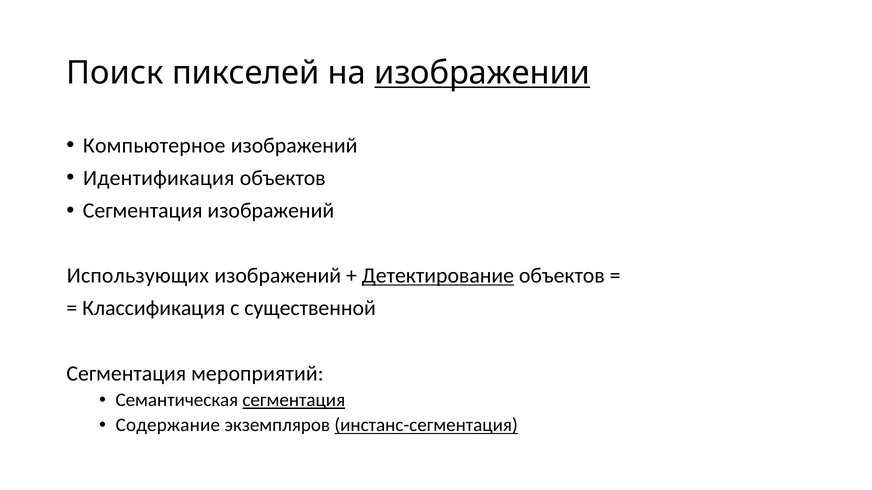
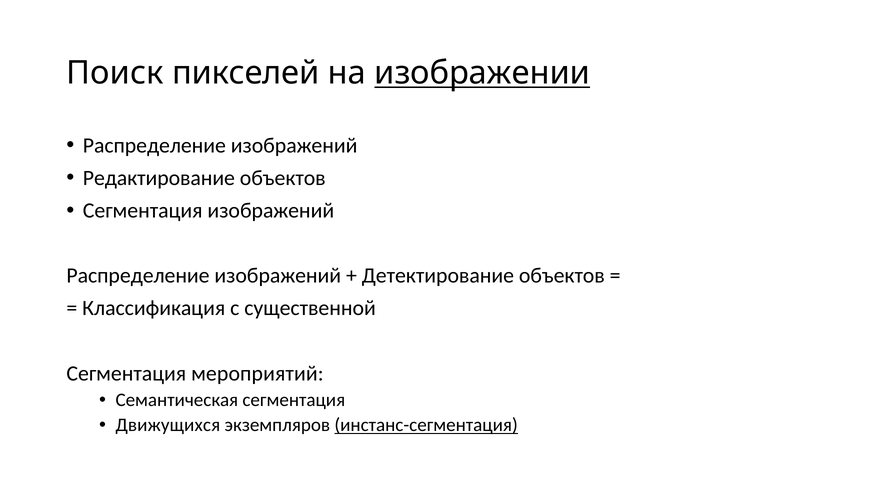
Компьютерное at (154, 145): Компьютерное -> Распределение
Идентификация: Идентификация -> Редактирование
Использующих at (138, 276): Использующих -> Распределение
Детектирование underline: present -> none
сегментация at (294, 400) underline: present -> none
Содержание: Содержание -> Движущихся
